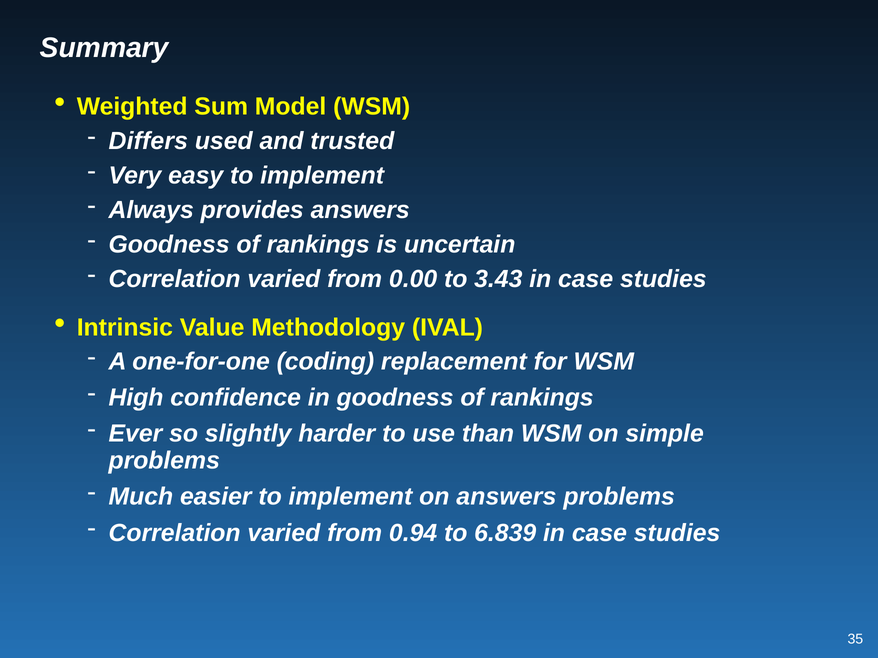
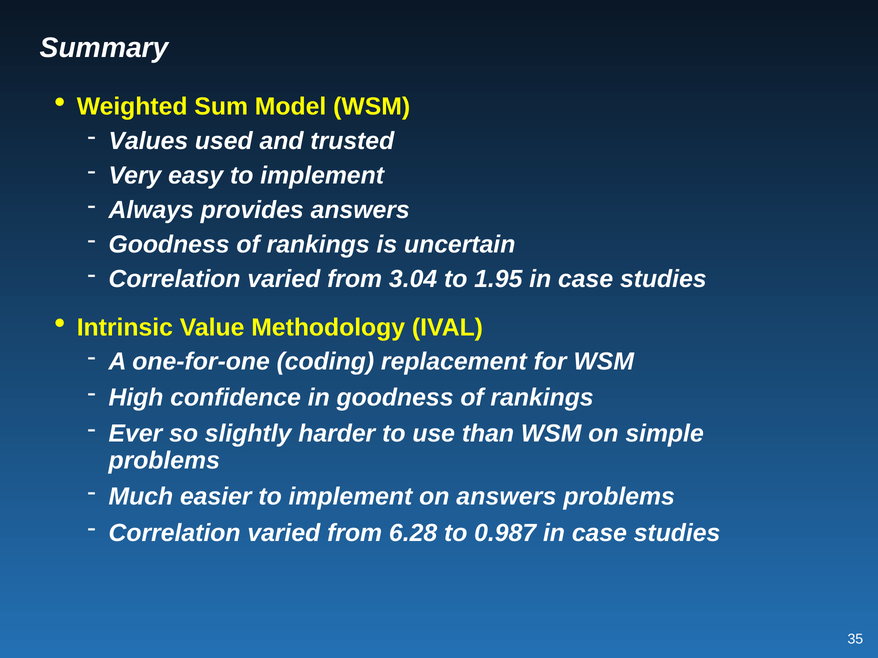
Differs: Differs -> Values
0.00: 0.00 -> 3.04
3.43: 3.43 -> 1.95
0.94: 0.94 -> 6.28
6.839: 6.839 -> 0.987
